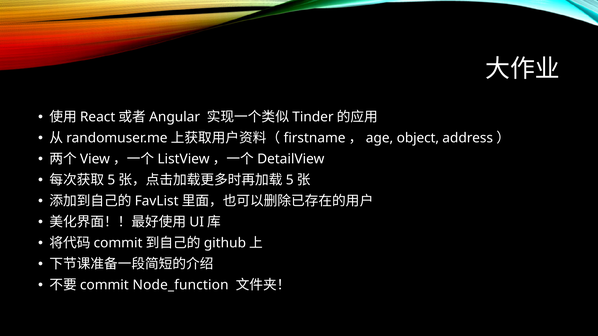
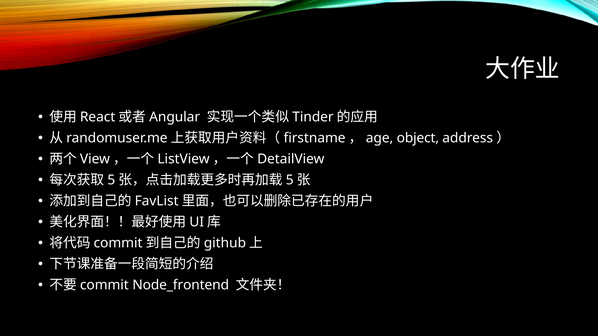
Node_function: Node_function -> Node_frontend
